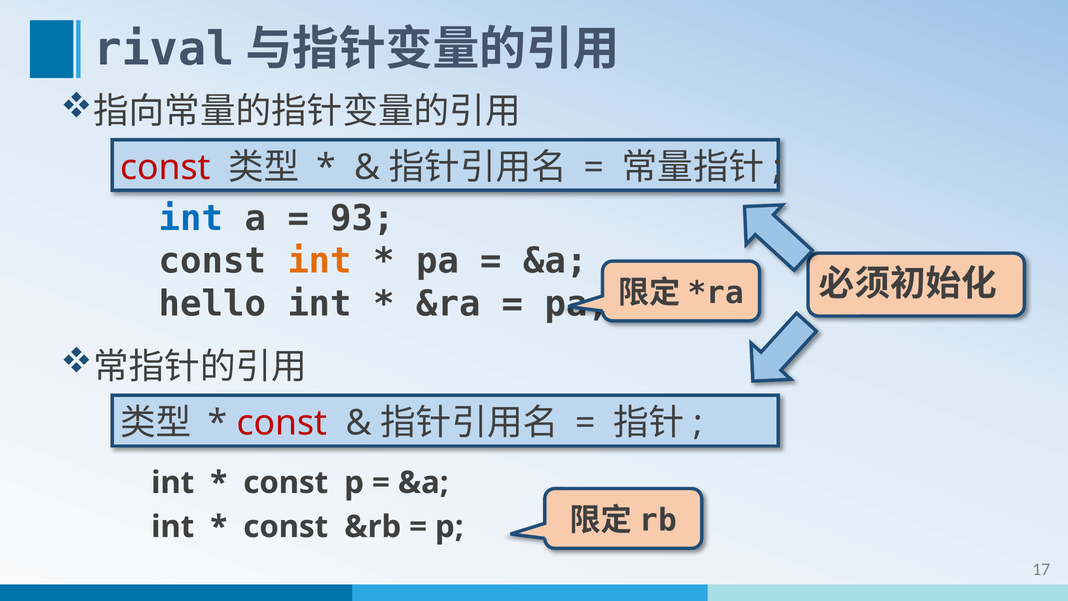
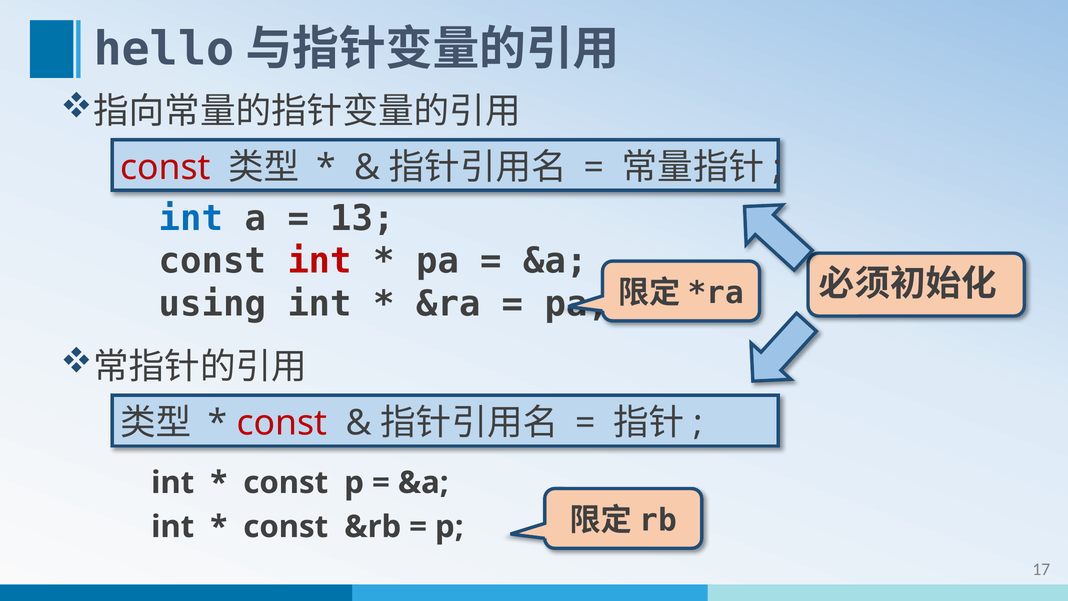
rival: rival -> hello
93: 93 -> 13
int at (320, 261) colour: orange -> red
hello: hello -> using
